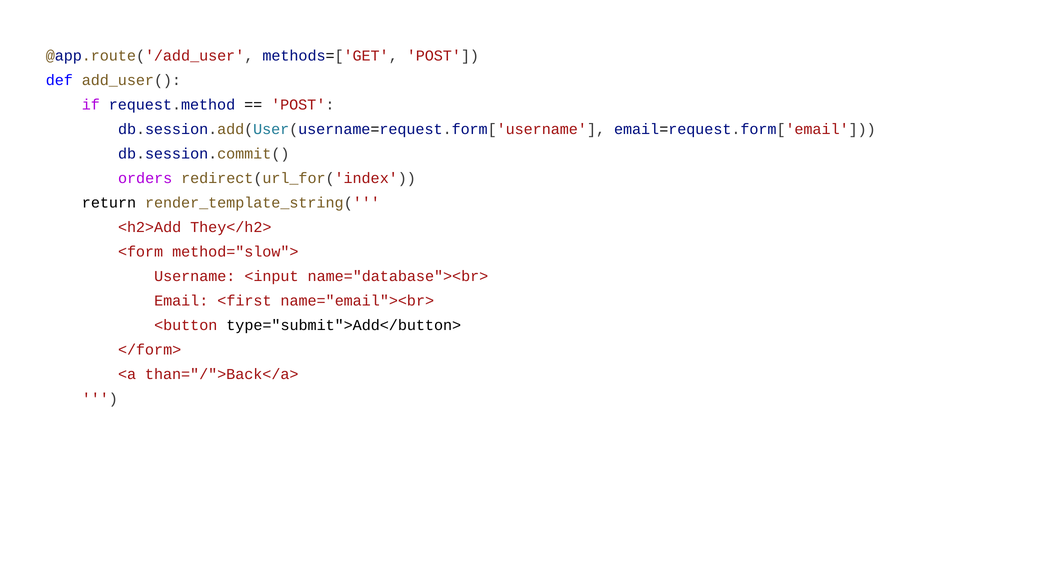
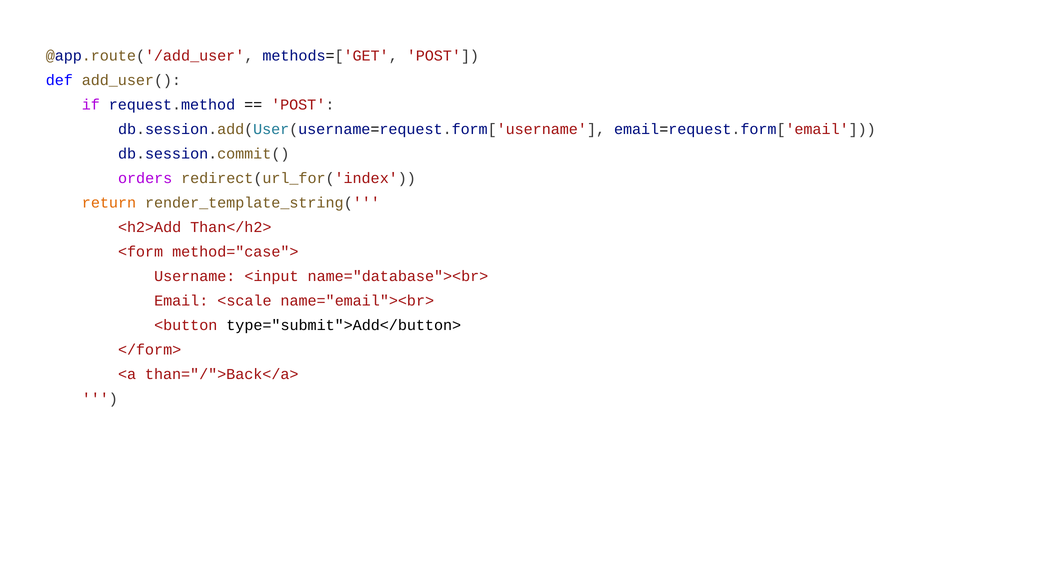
return colour: black -> orange
They</h2>: They</h2> -> Than</h2>
method="slow">: method="slow"> -> method="case">
<first: <first -> <scale
